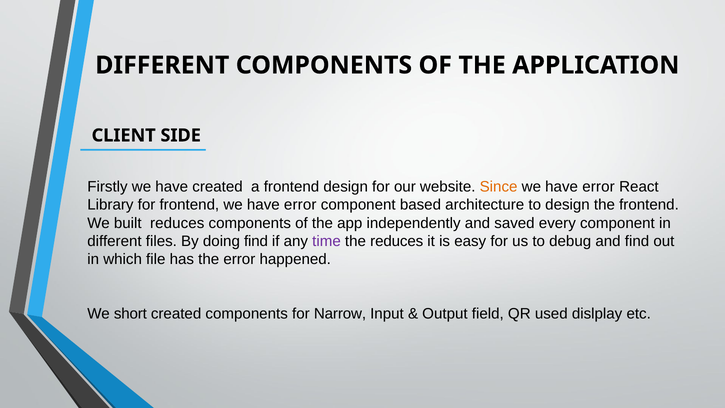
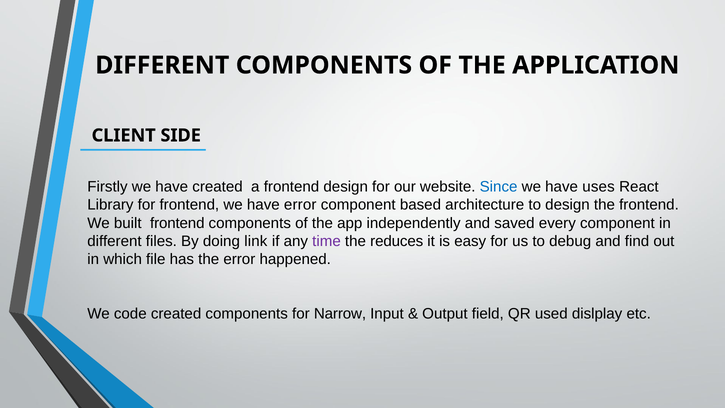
Since colour: orange -> blue
error at (599, 187): error -> uses
built reduces: reduces -> frontend
doing find: find -> link
short: short -> code
